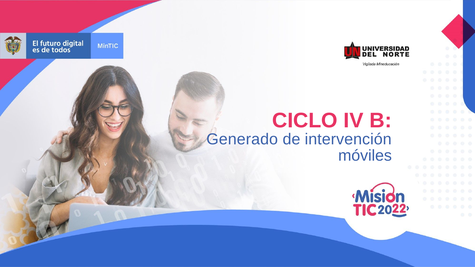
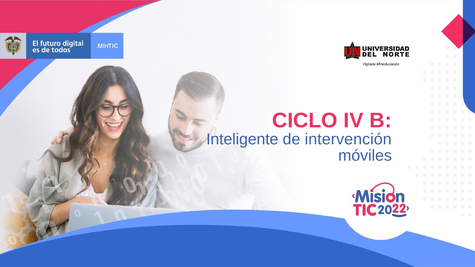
Generado: Generado -> Inteligente
